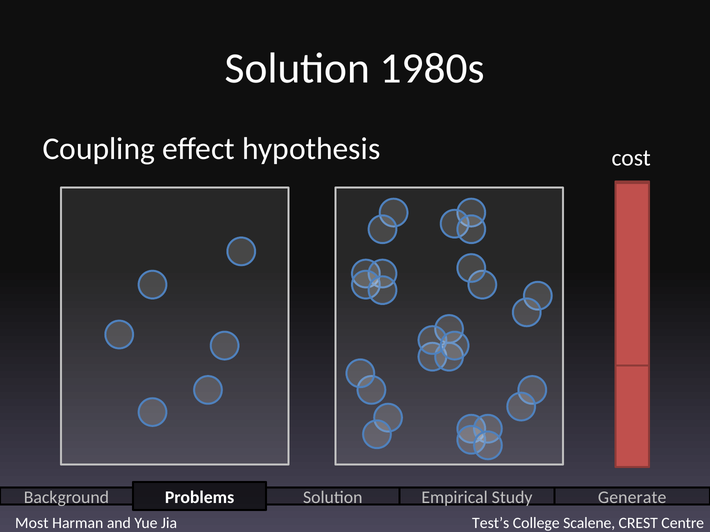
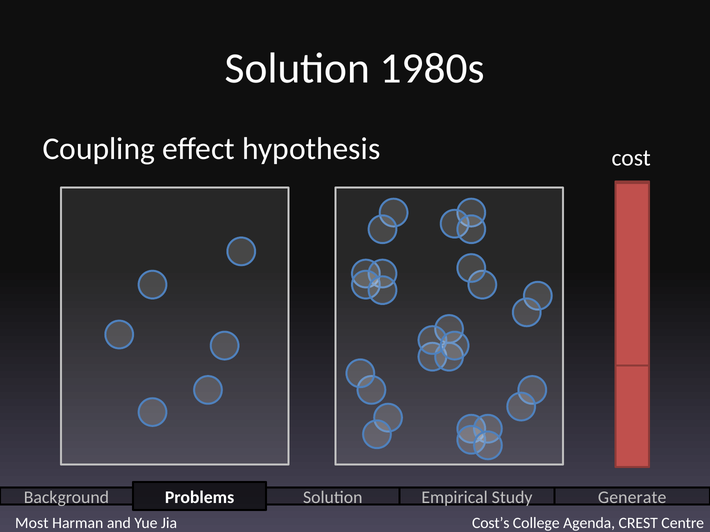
Test’s: Test’s -> Cost’s
Scalene: Scalene -> Agenda
